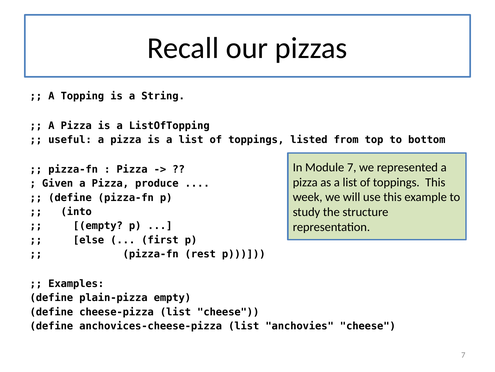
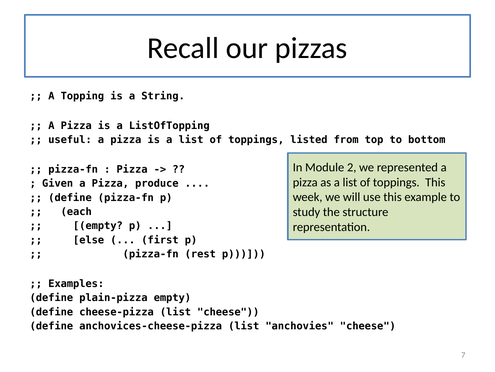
Module 7: 7 -> 2
into: into -> each
